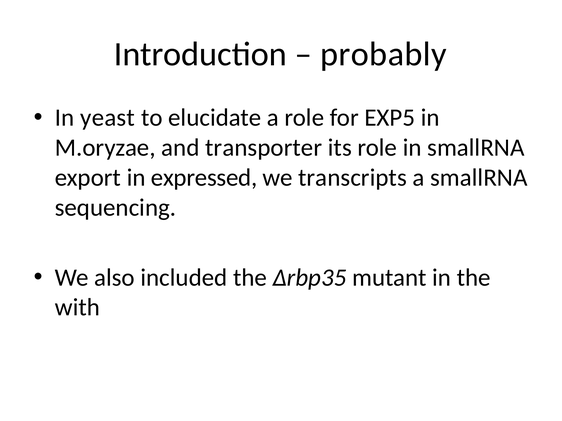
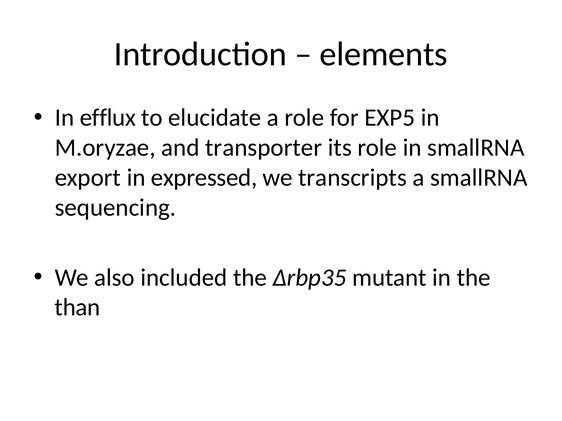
probably: probably -> elements
yeast: yeast -> efflux
with: with -> than
